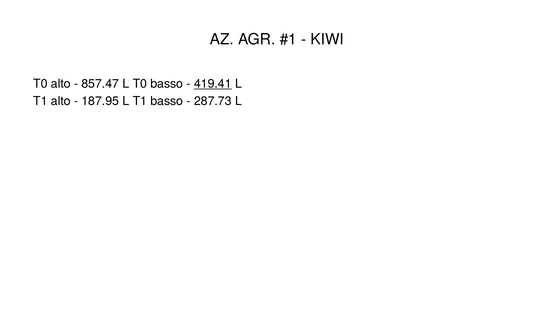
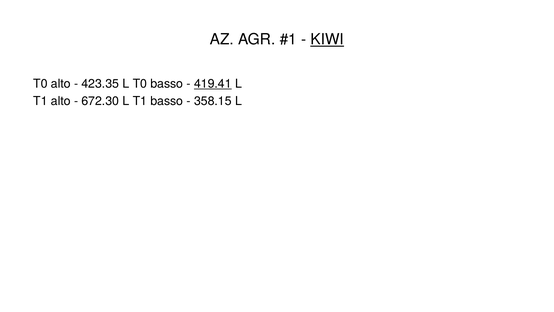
KIWI underline: none -> present
857.47: 857.47 -> 423.35
187.95: 187.95 -> 672.30
287.73: 287.73 -> 358.15
